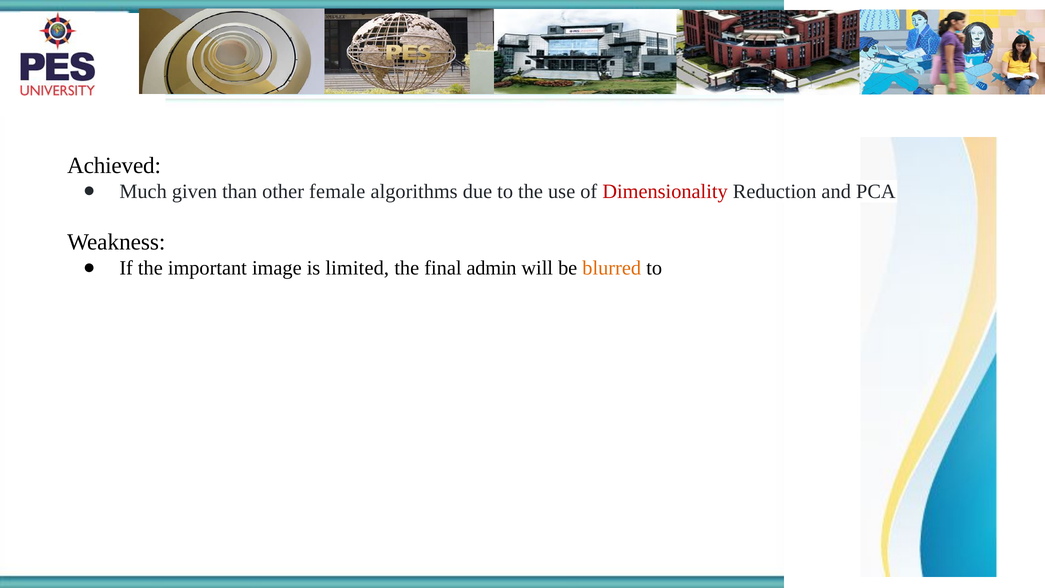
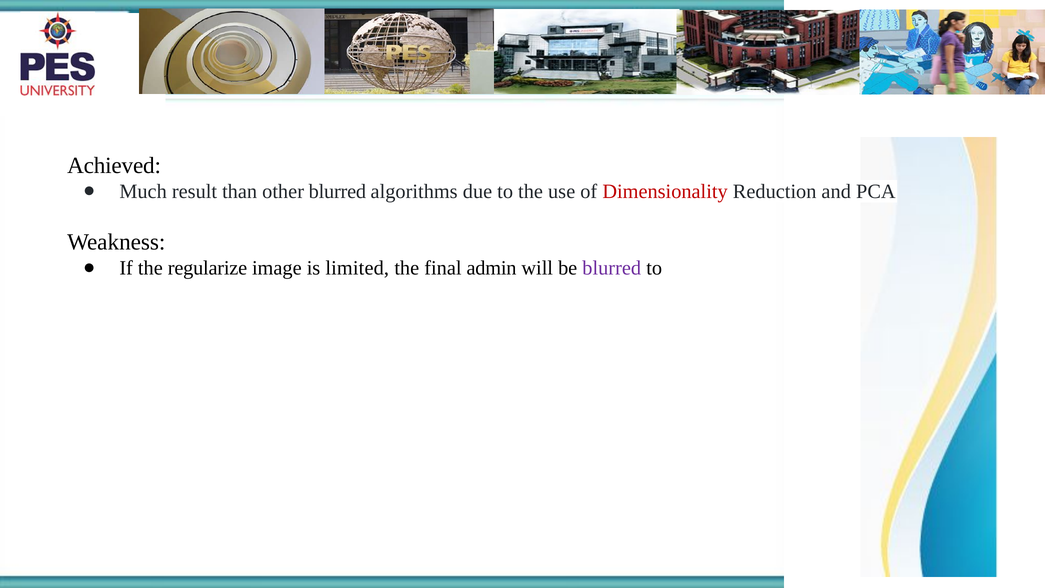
given: given -> result
other female: female -> blurred
important: important -> regularize
blurred at (612, 268) colour: orange -> purple
